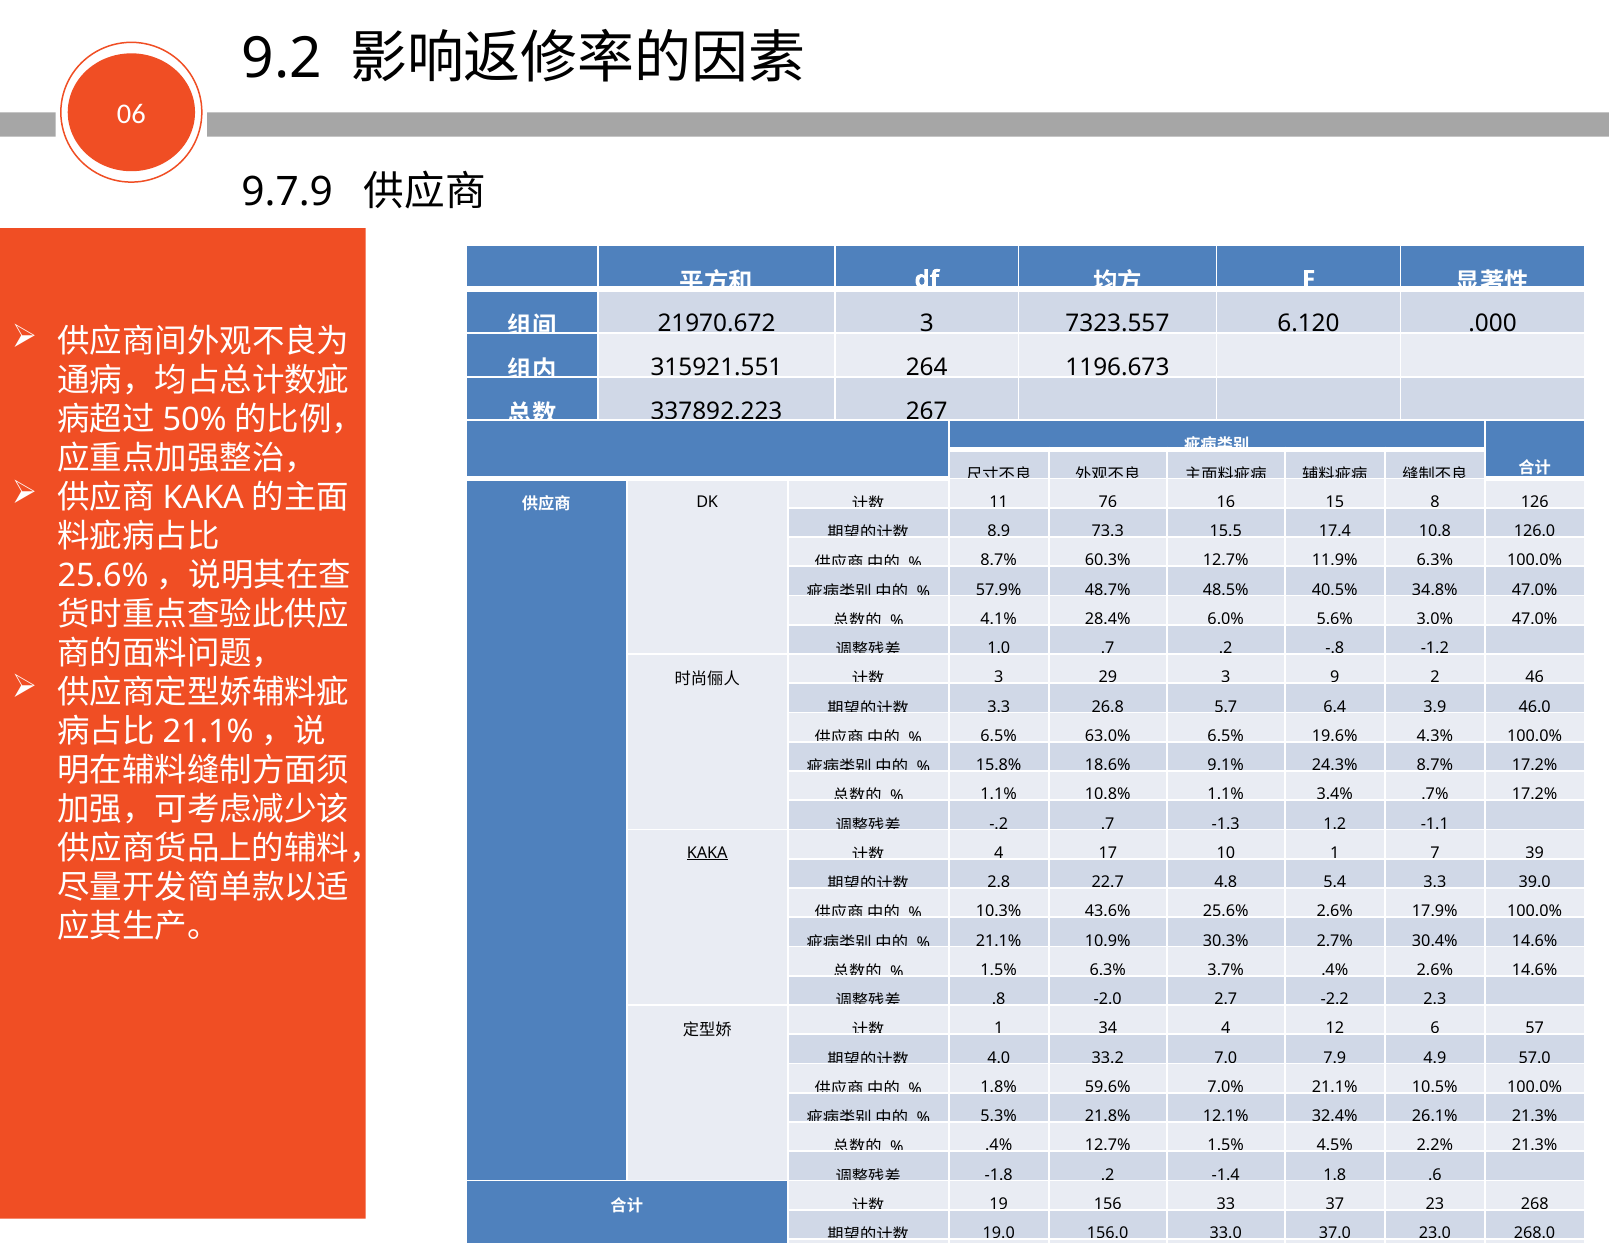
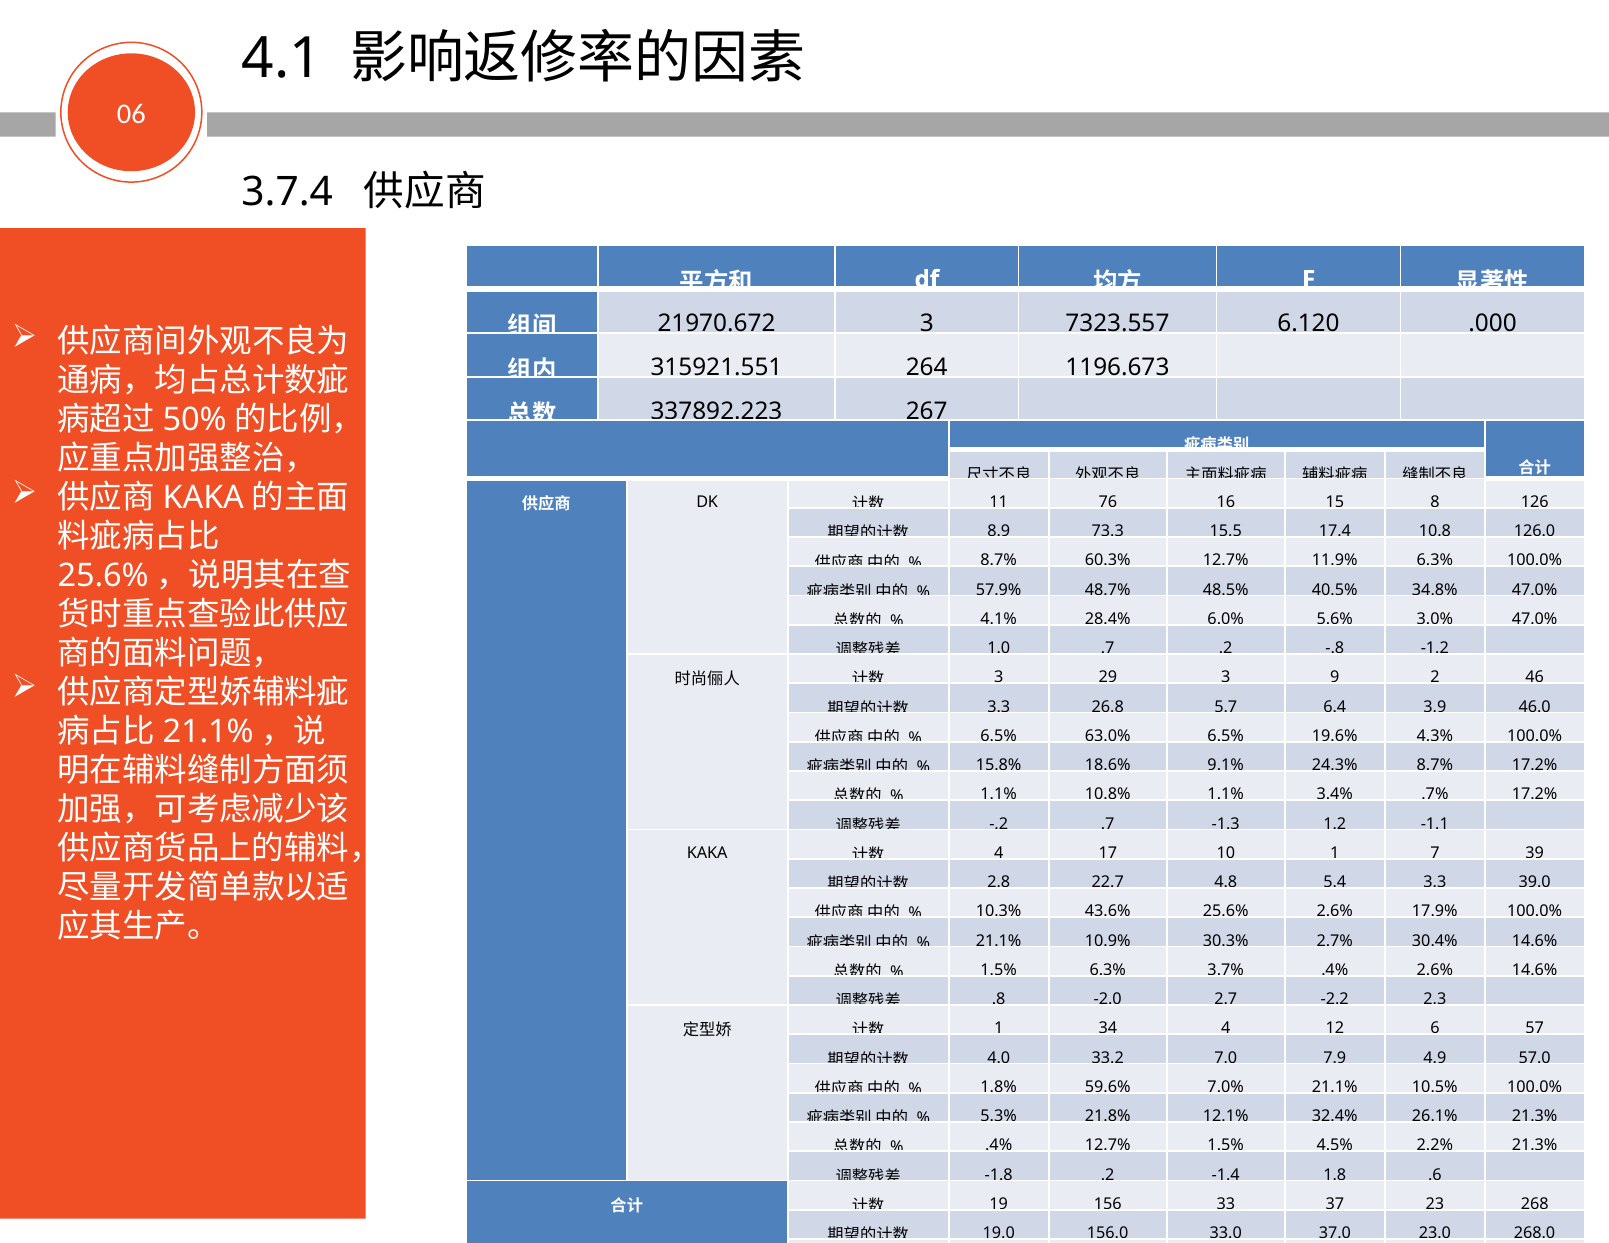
9.2: 9.2 -> 4.1
9.7.9: 9.7.9 -> 3.7.4
KAKA underline: present -> none
